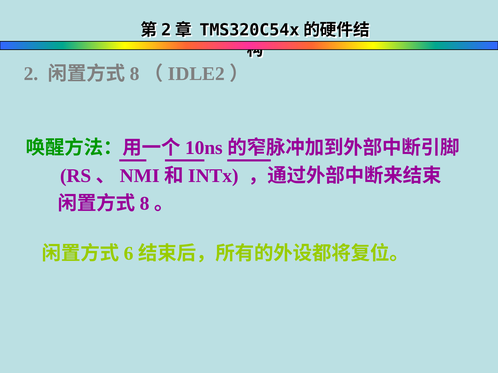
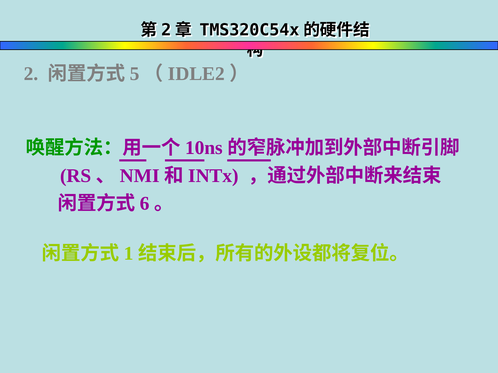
8 at (135, 74): 8 -> 5
8 at (145, 204): 8 -> 6
6: 6 -> 1
